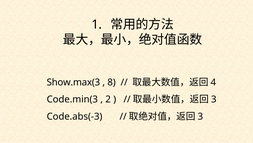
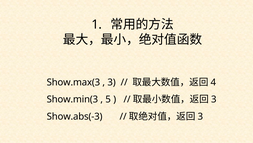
8 at (112, 82): 8 -> 3
Code.min(3: Code.min(3 -> Show.min(3
2: 2 -> 5
Code.abs(-3: Code.abs(-3 -> Show.abs(-3
